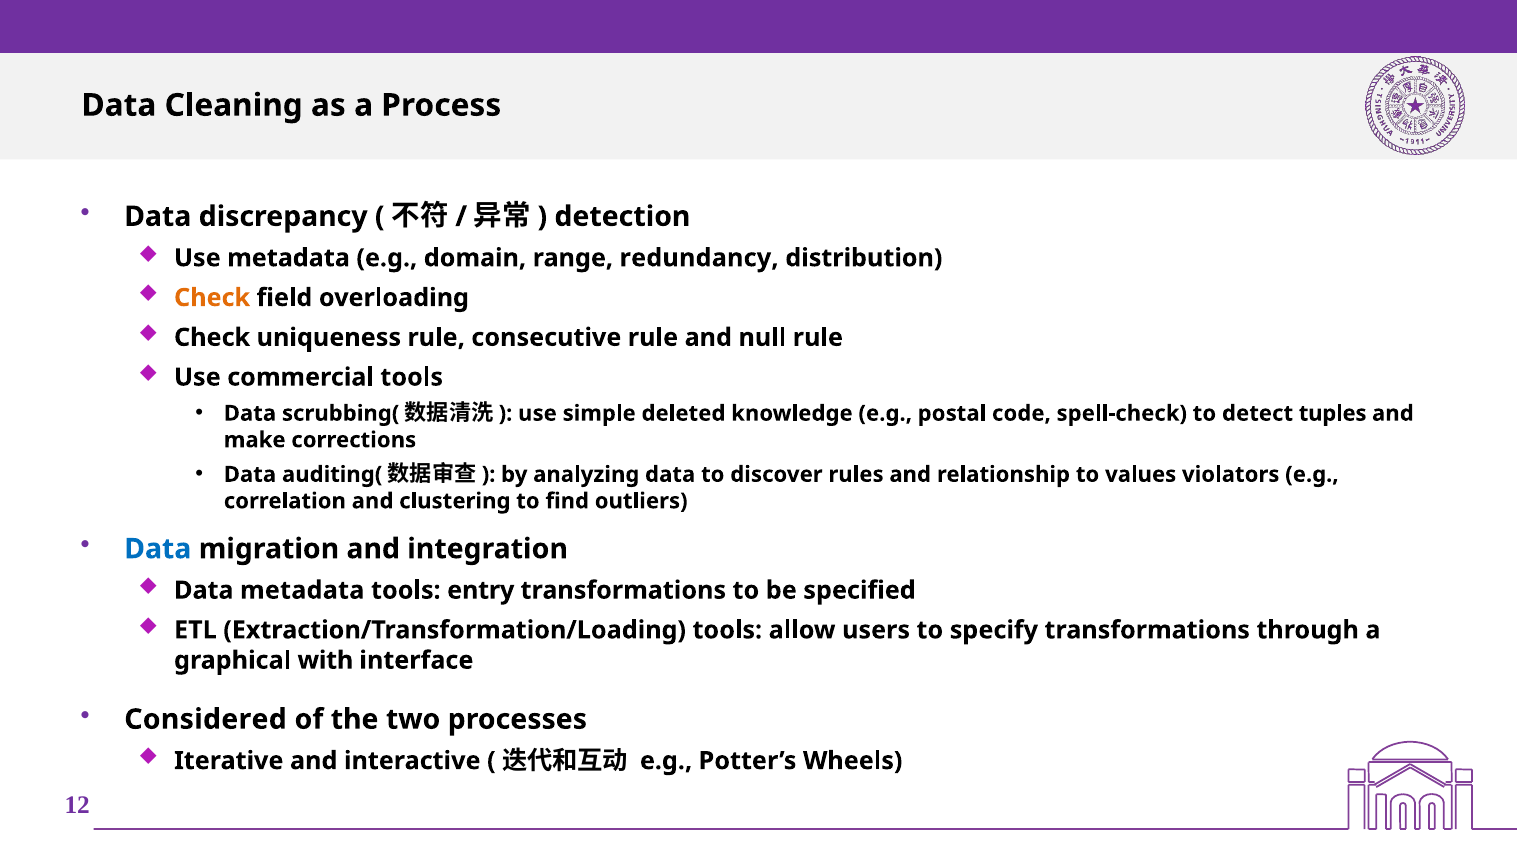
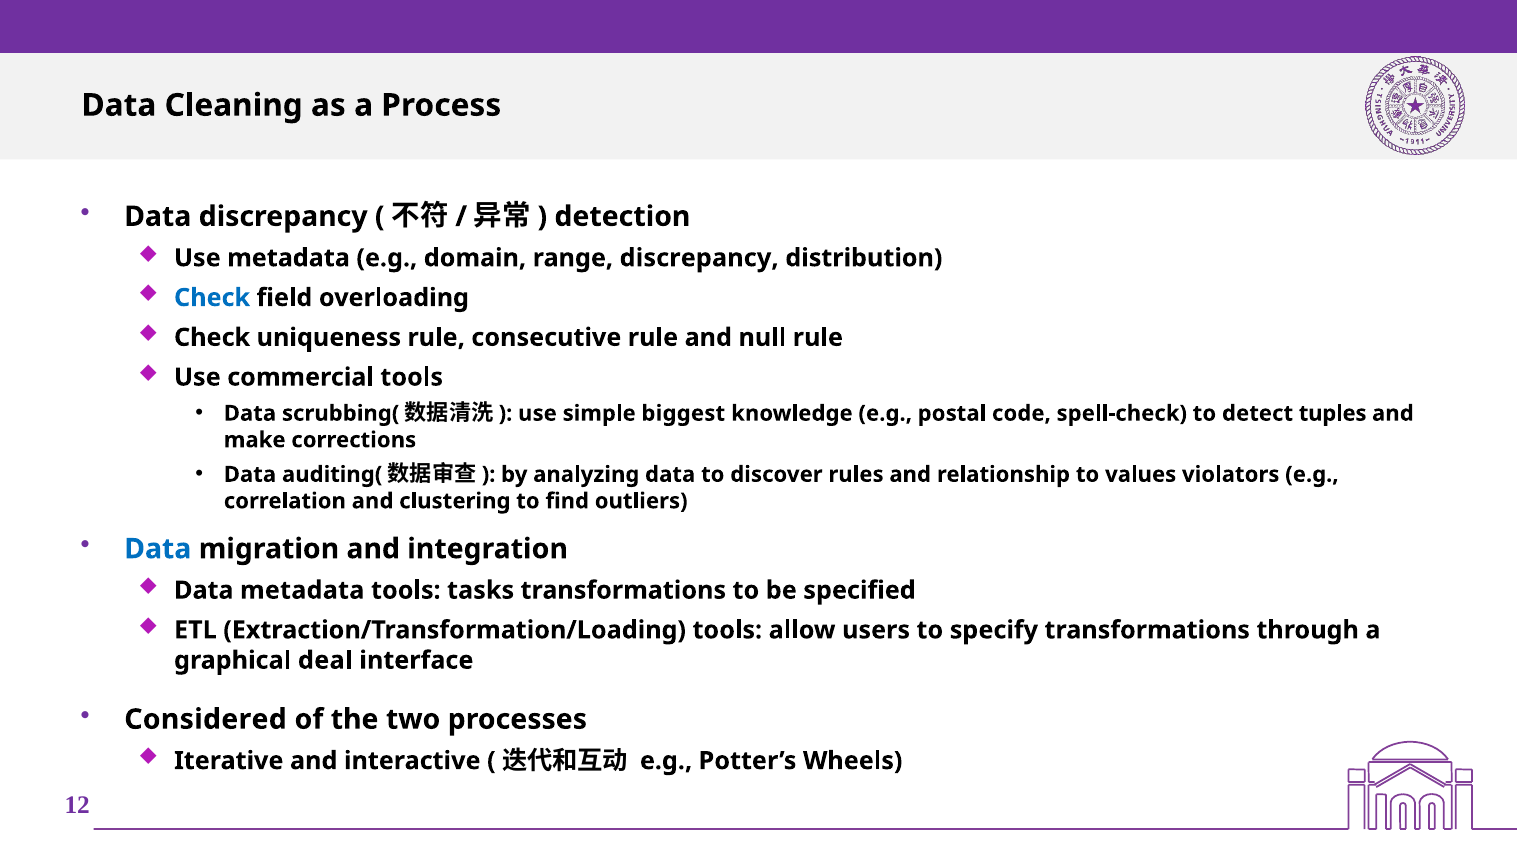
range redundancy: redundancy -> discrepancy
Check at (212, 298) colour: orange -> blue
deleted: deleted -> biggest
entry: entry -> tasks
with: with -> deal
